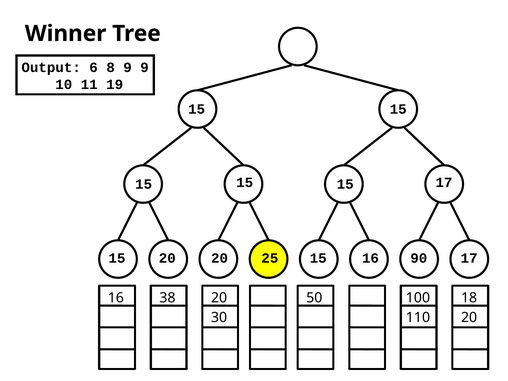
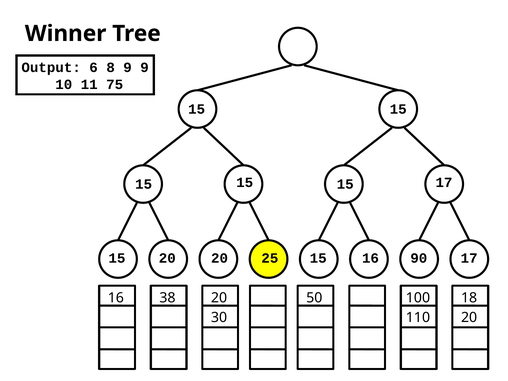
19: 19 -> 75
